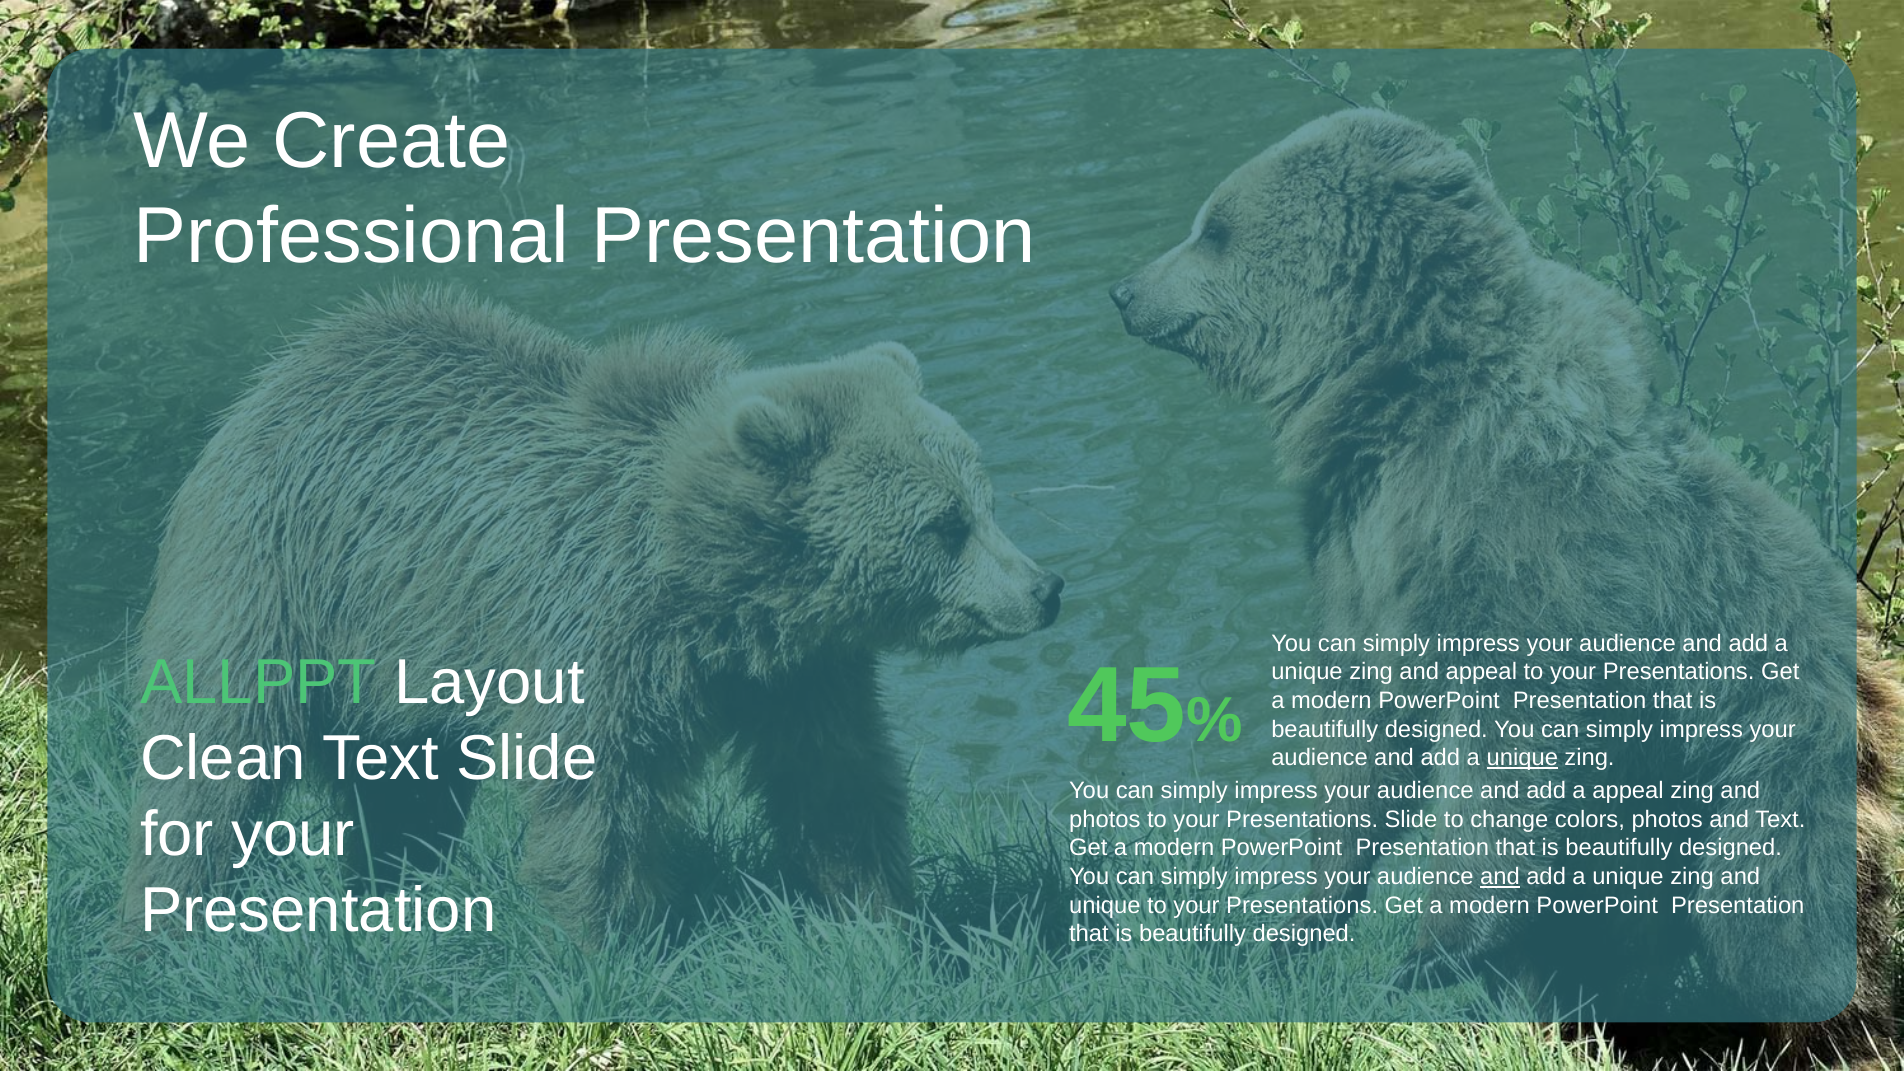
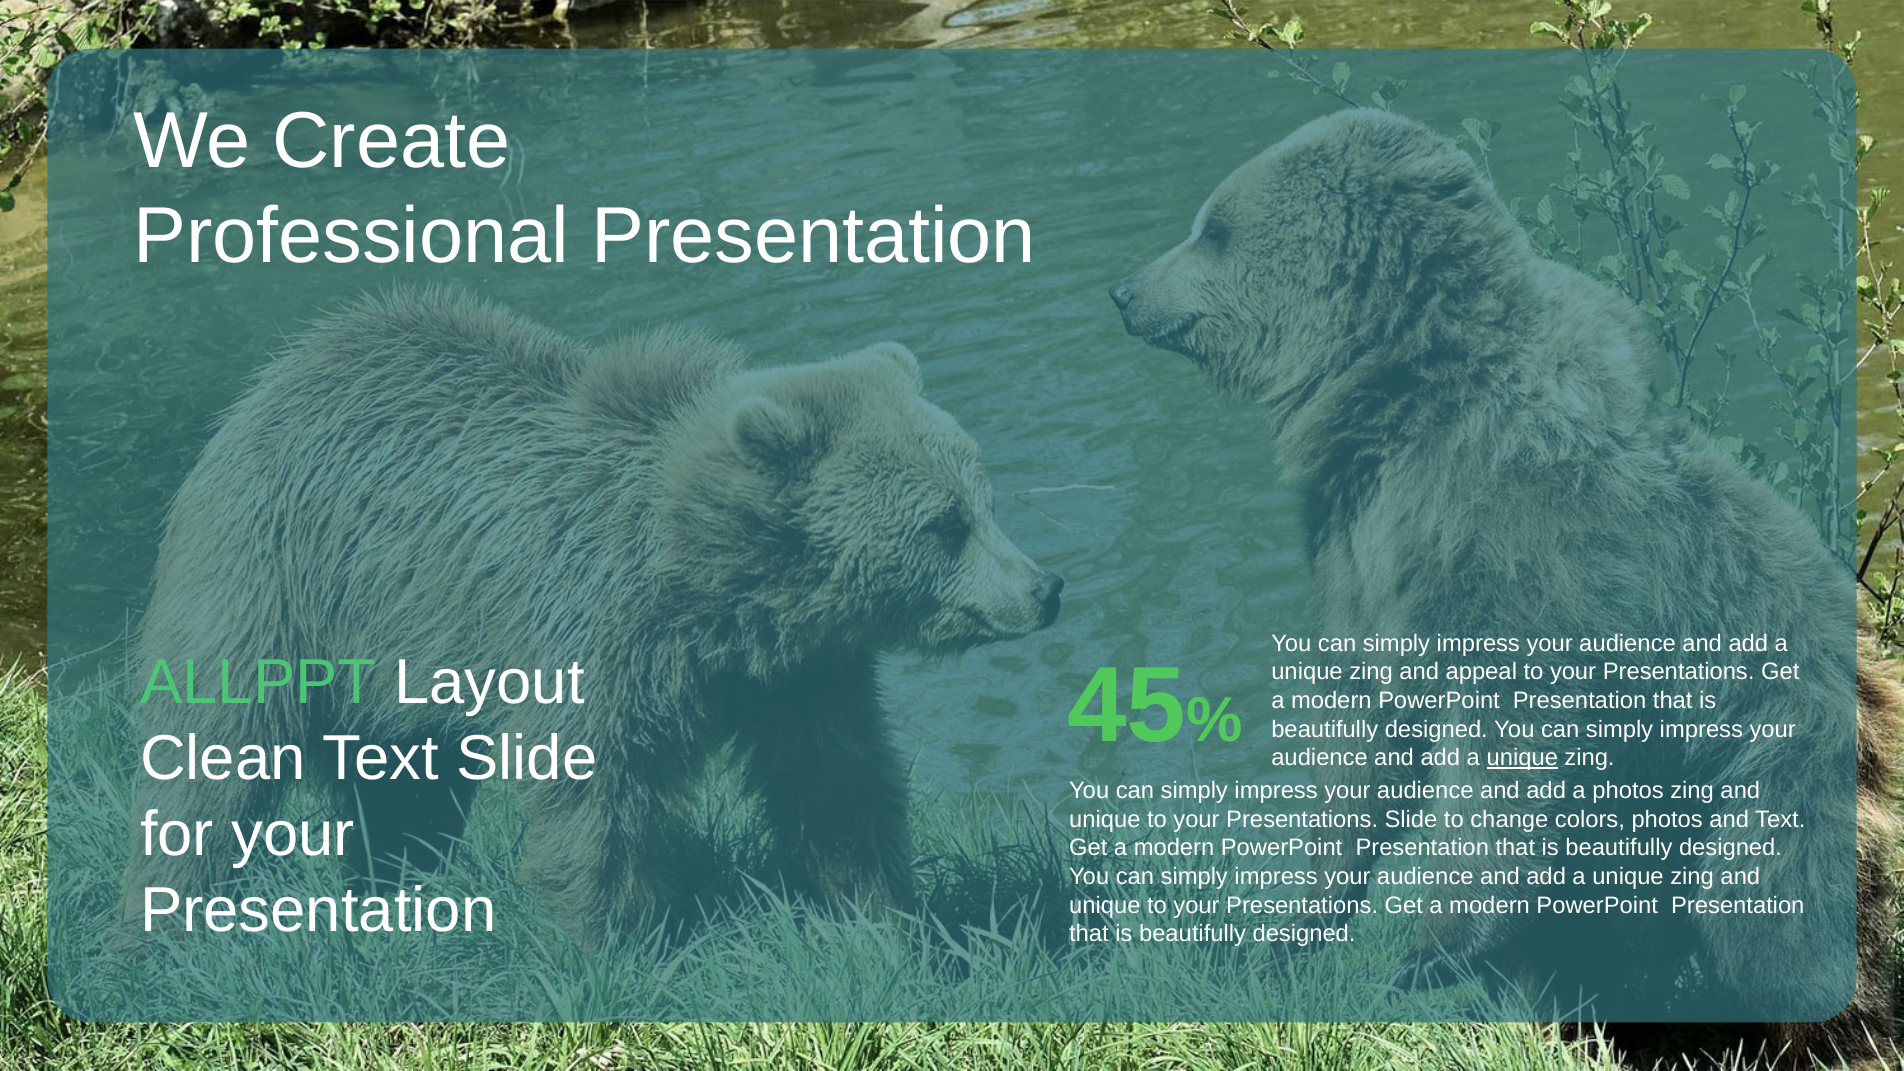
a appeal: appeal -> photos
photos at (1105, 819): photos -> unique
and at (1500, 877) underline: present -> none
